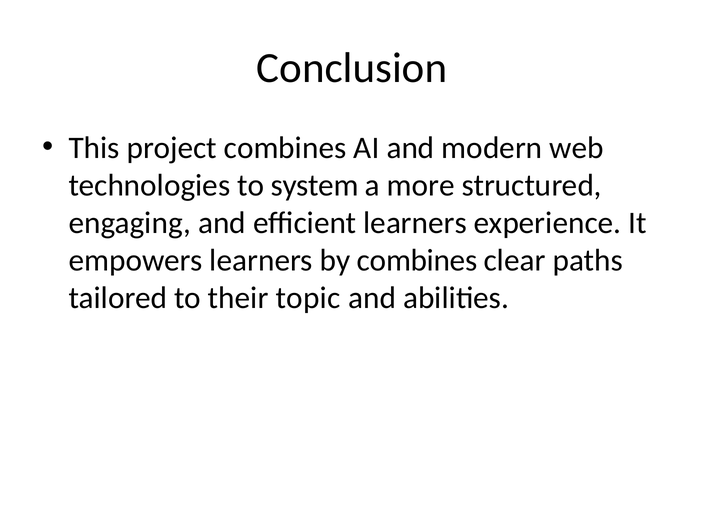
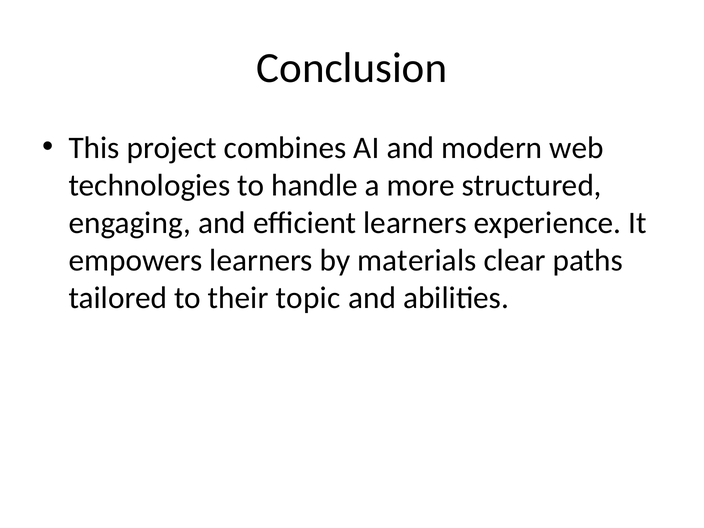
system: system -> handle
by combines: combines -> materials
